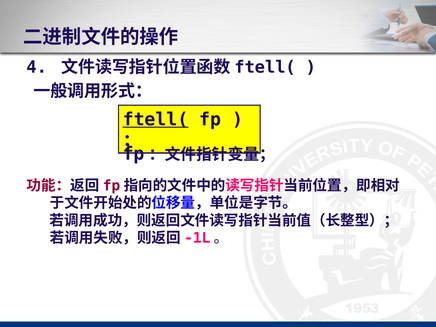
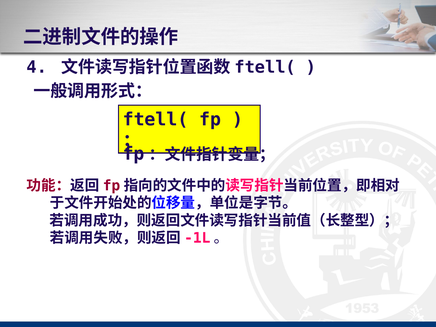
ftell( underline: present -> none
